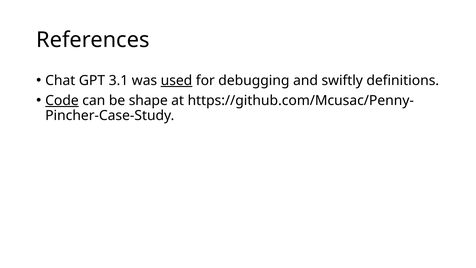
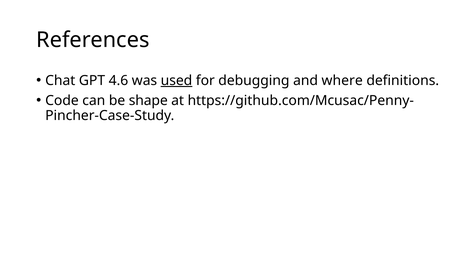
3.1: 3.1 -> 4.6
swiftly: swiftly -> where
Code underline: present -> none
